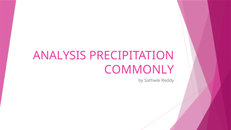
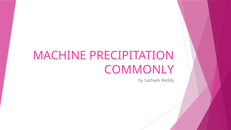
ANALYSIS: ANALYSIS -> MACHINE
